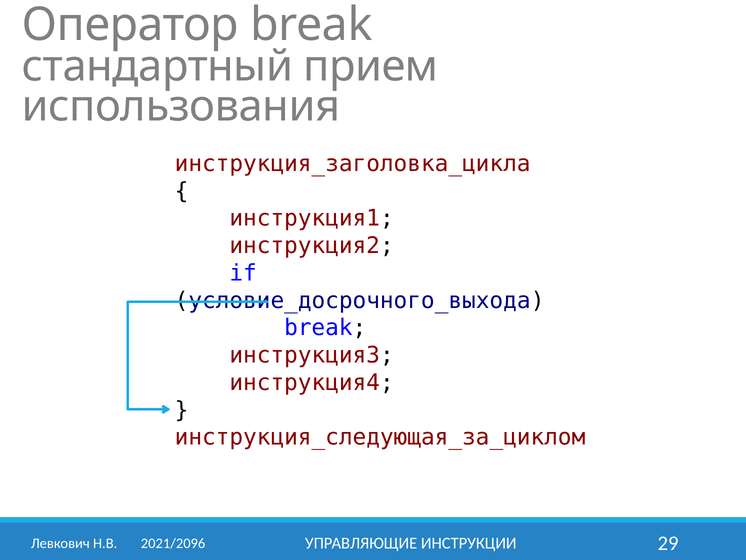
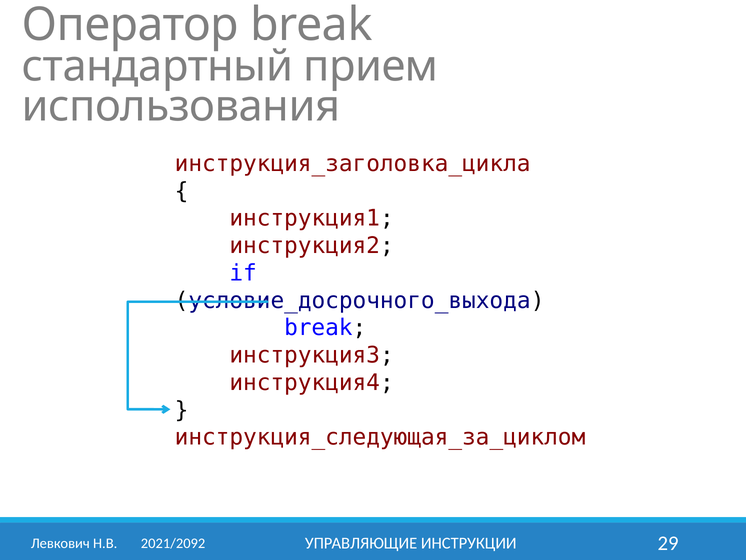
2021/2096: 2021/2096 -> 2021/2092
